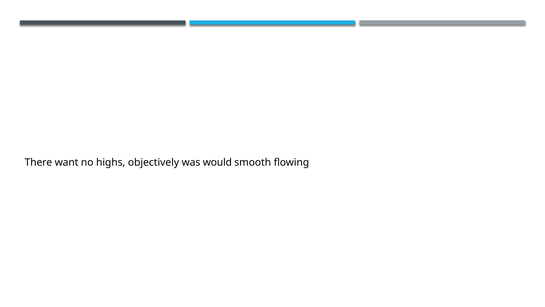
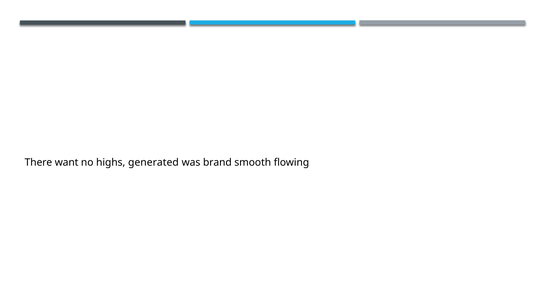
objectively: objectively -> generated
would: would -> brand
